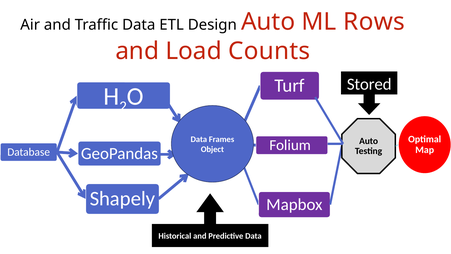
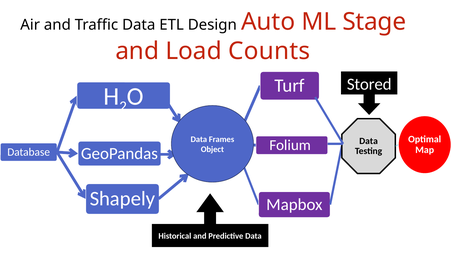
Rows: Rows -> Stage
Auto at (369, 141): Auto -> Data
